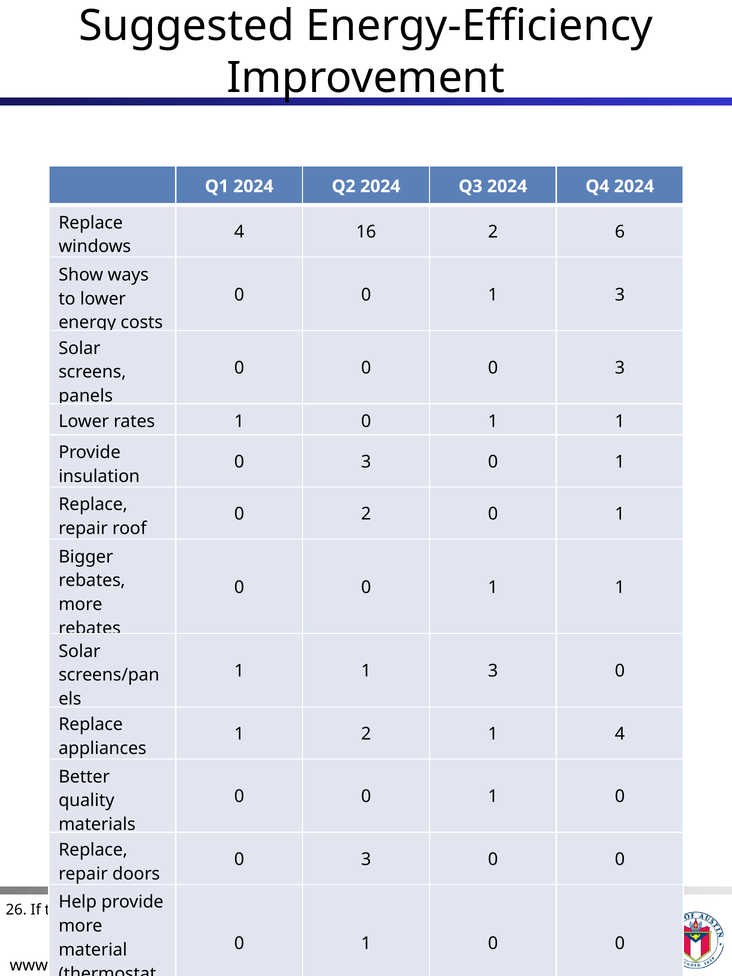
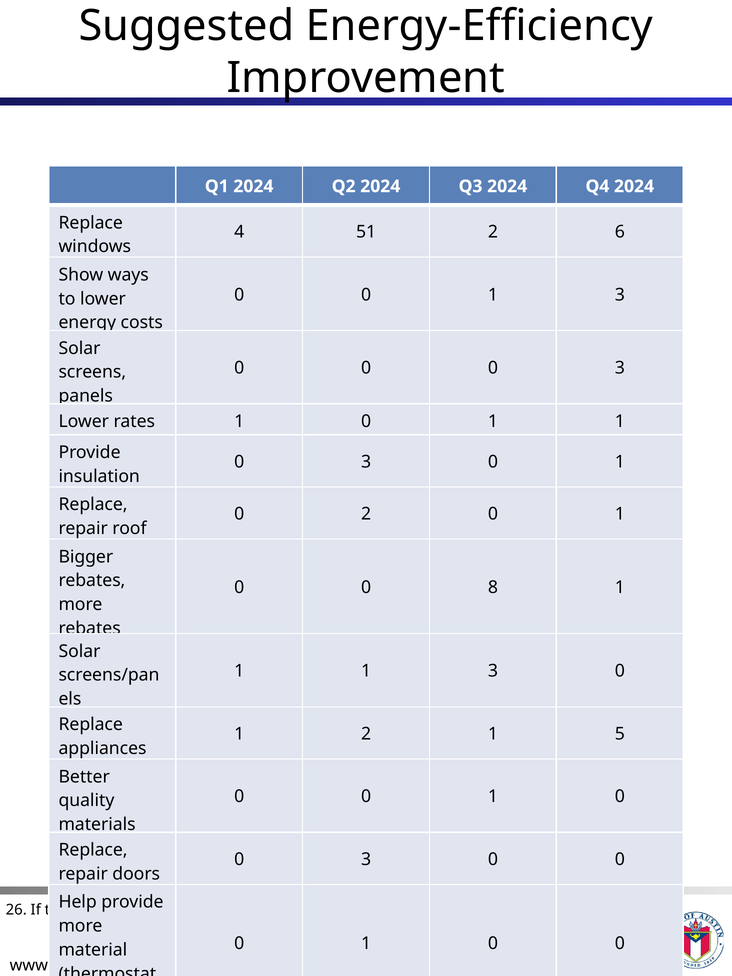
16: 16 -> 51
1 at (493, 587): 1 -> 8
1 4: 4 -> 5
